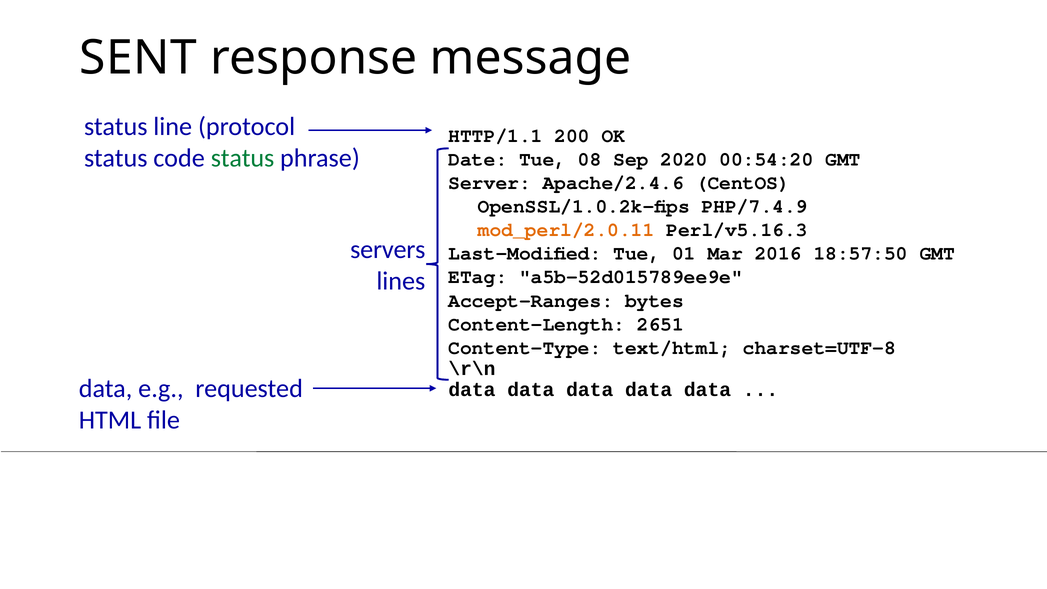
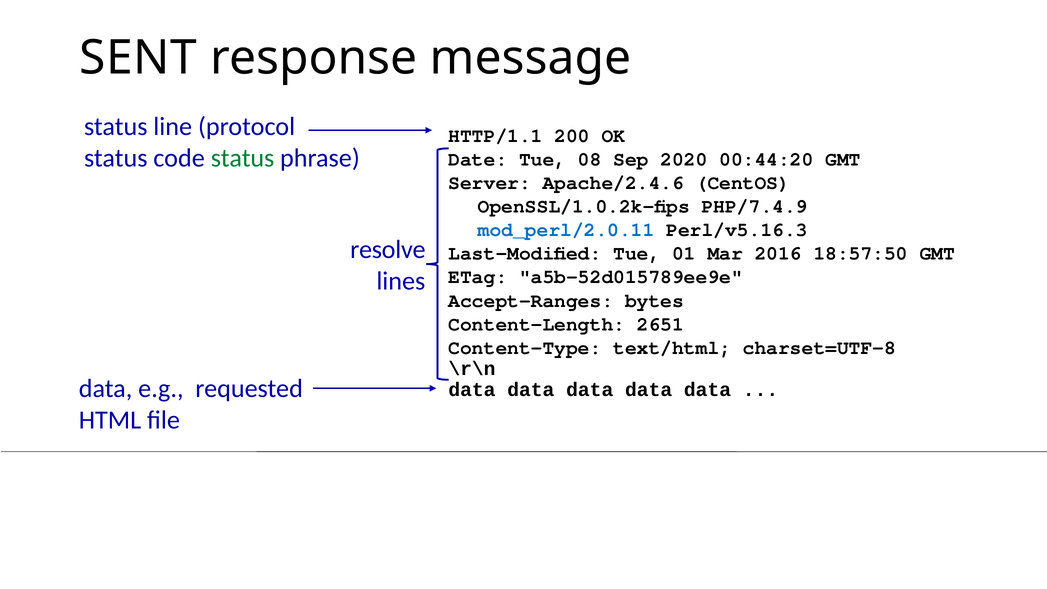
00:54:20: 00:54:20 -> 00:44:20
mod_perl/2.0.11 colour: orange -> blue
servers: servers -> resolve
